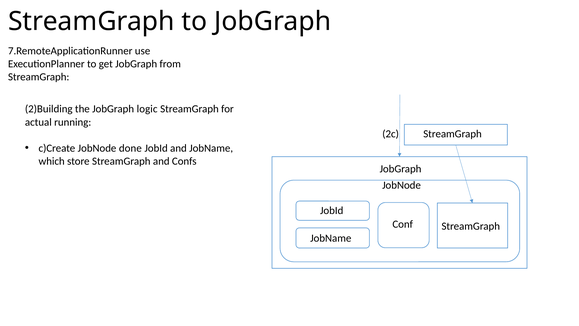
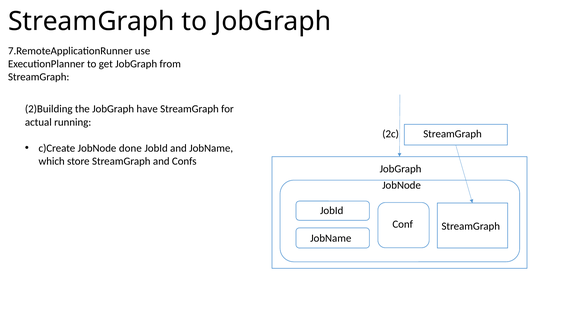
logic: logic -> have
